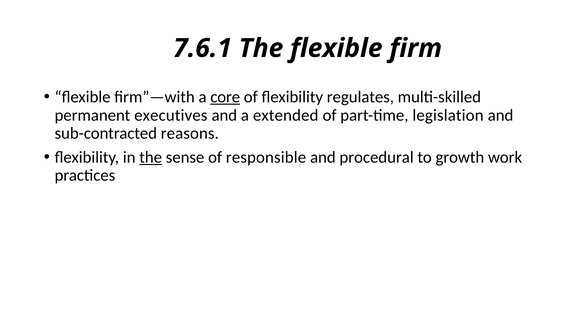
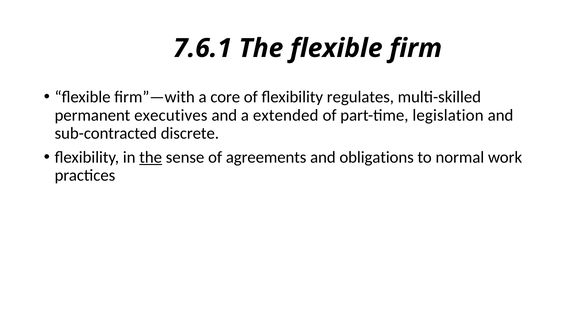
core underline: present -> none
reasons: reasons -> discrete
responsible: responsible -> agreements
procedural: procedural -> obligations
growth: growth -> normal
